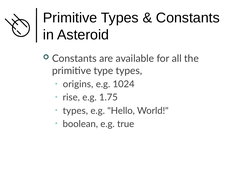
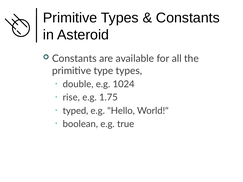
origins: origins -> double
types at (75, 111): types -> typed
